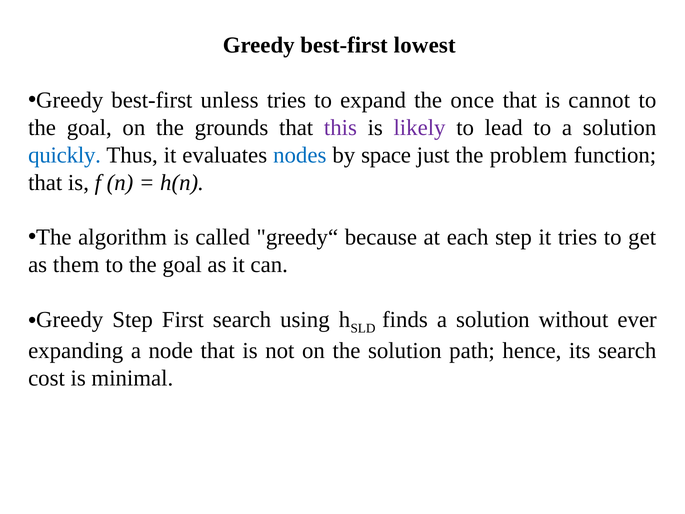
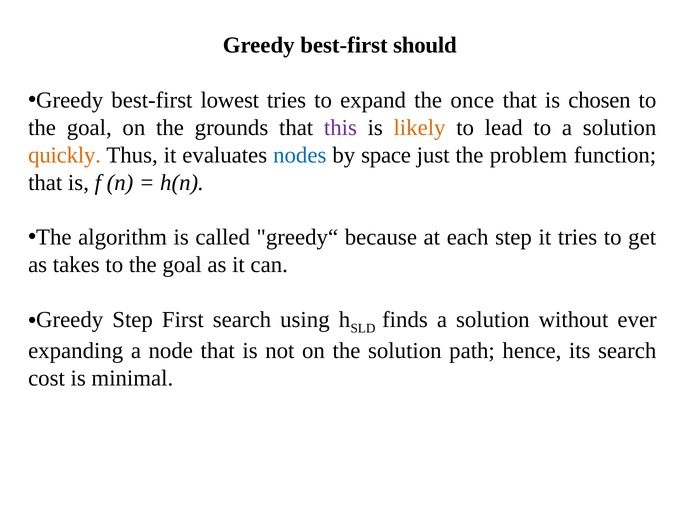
lowest: lowest -> should
unless: unless -> lowest
cannot: cannot -> chosen
likely colour: purple -> orange
quickly colour: blue -> orange
them: them -> takes
